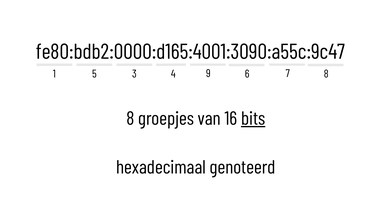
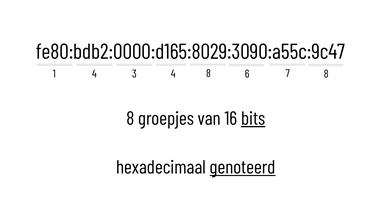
fe80:bdb2:0000:d165:4001:3090:a55c:9c47: fe80:bdb2:0000:d165:4001:3090:a55c:9c47 -> fe80:bdb2:0000:d165:8029:3090:a55c:9c47
1 5: 5 -> 4
4 9: 9 -> 8
genoteerd underline: none -> present
